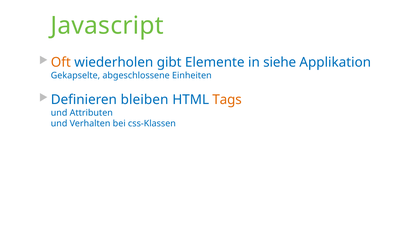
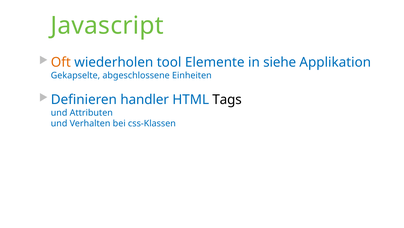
gibt: gibt -> tool
bleiben: bleiben -> handler
Tags colour: orange -> black
